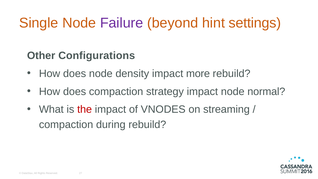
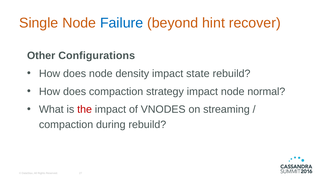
Failure colour: purple -> blue
settings: settings -> recover
more: more -> state
